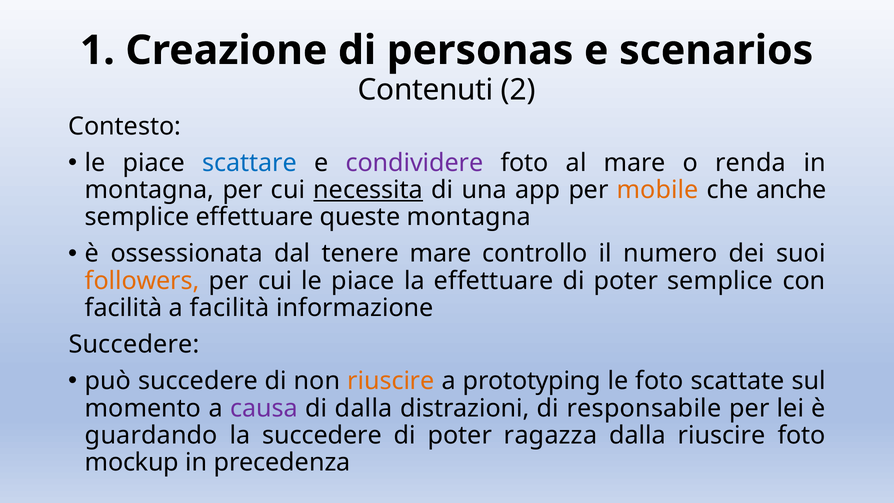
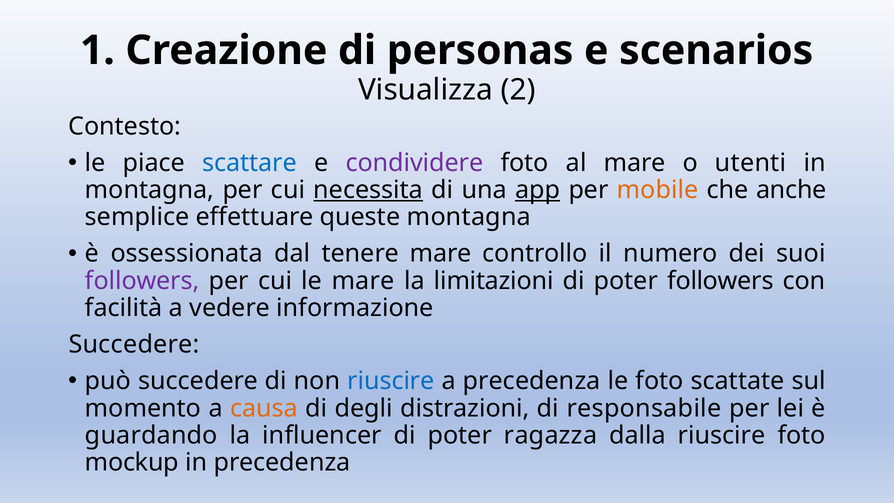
Contenuti: Contenuti -> Visualizza
renda: renda -> utenti
app underline: none -> present
followers at (142, 281) colour: orange -> purple
cui le piace: piace -> mare
la effettuare: effettuare -> limitazioni
poter semplice: semplice -> followers
a facilità: facilità -> vedere
riuscire at (391, 381) colour: orange -> blue
a prototyping: prototyping -> precedenza
causa colour: purple -> orange
di dalla: dalla -> degli
la succedere: succedere -> influencer
